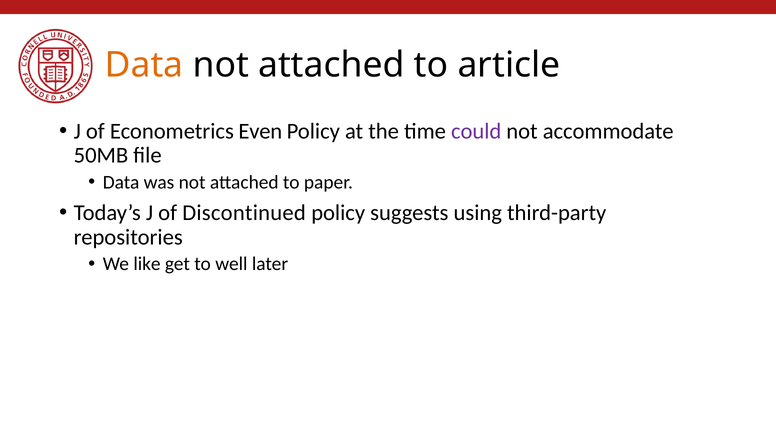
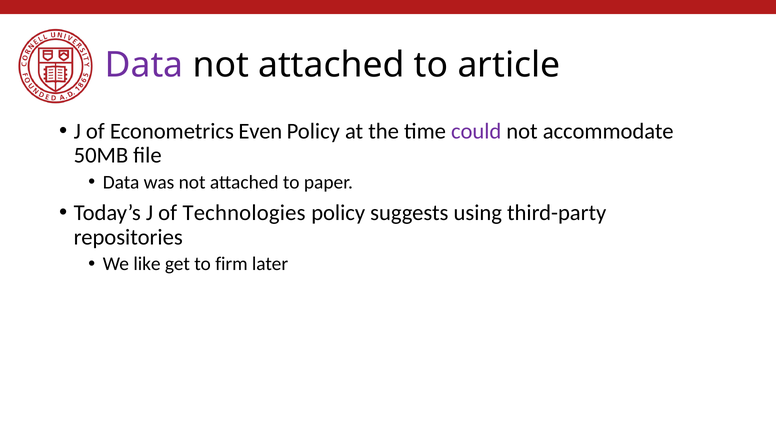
Data at (144, 65) colour: orange -> purple
Discontinued: Discontinued -> Technologies
well: well -> firm
